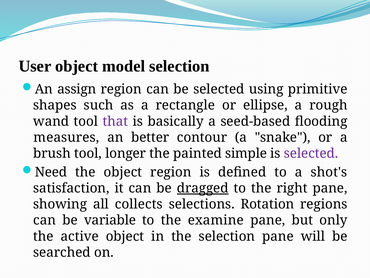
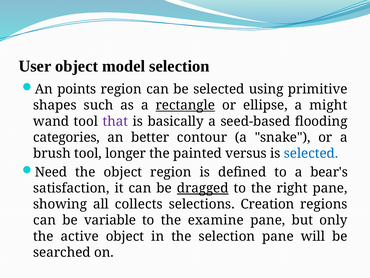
assign: assign -> points
rectangle underline: none -> present
rough: rough -> might
measures: measures -> categories
simple: simple -> versus
selected at (311, 153) colour: purple -> blue
shot's: shot's -> bear's
Rotation: Rotation -> Creation
